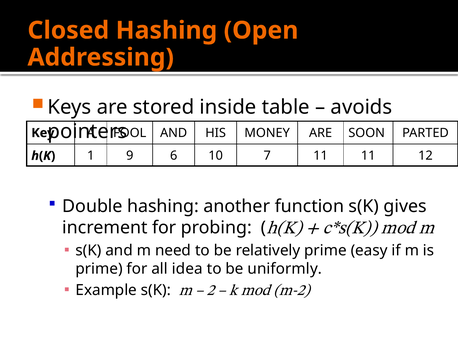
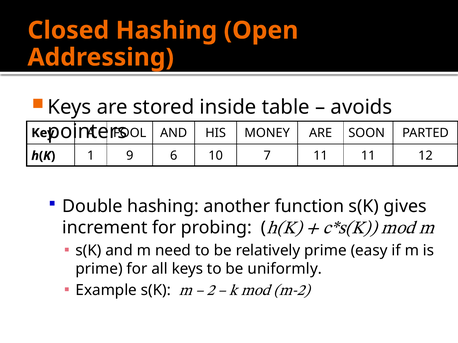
all idea: idea -> keys
